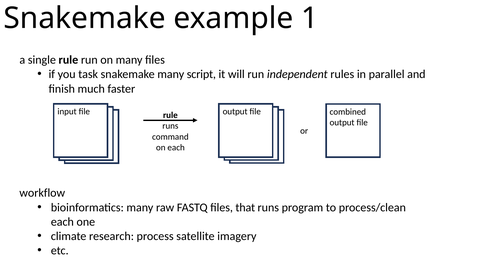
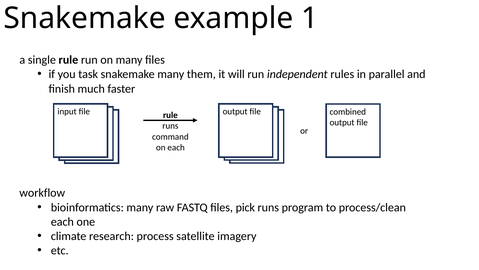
script: script -> them
that: that -> pick
